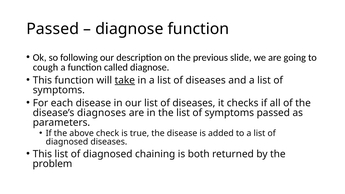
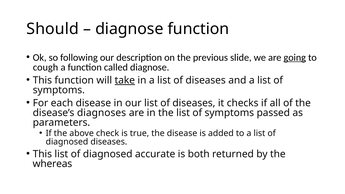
Passed at (53, 29): Passed -> Should
going underline: none -> present
chaining: chaining -> accurate
problem: problem -> whereas
